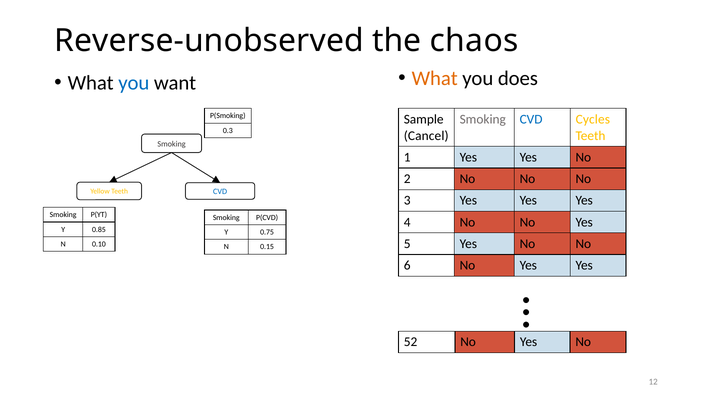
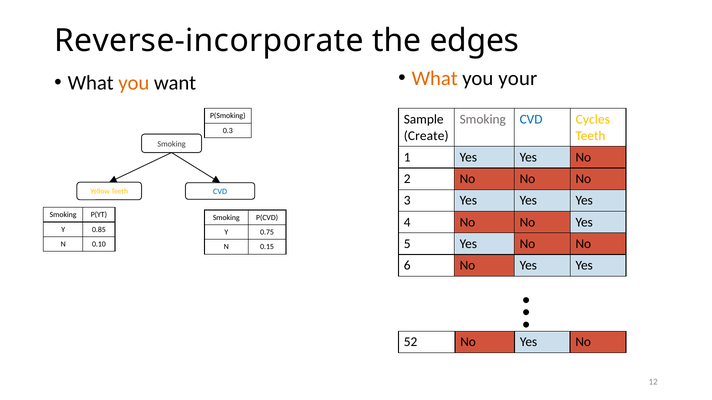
Reverse-unobserved: Reverse-unobserved -> Reverse-incorporate
chaos: chaos -> edges
does: does -> your
you at (134, 83) colour: blue -> orange
Cancel: Cancel -> Create
